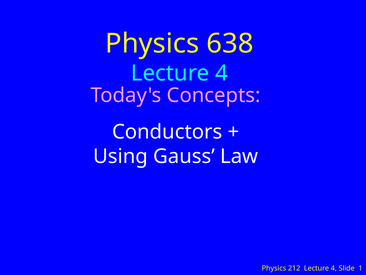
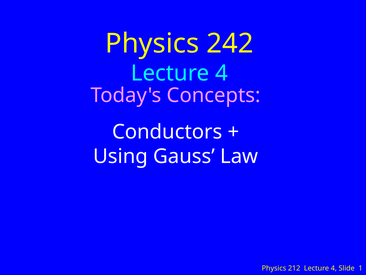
638: 638 -> 242
